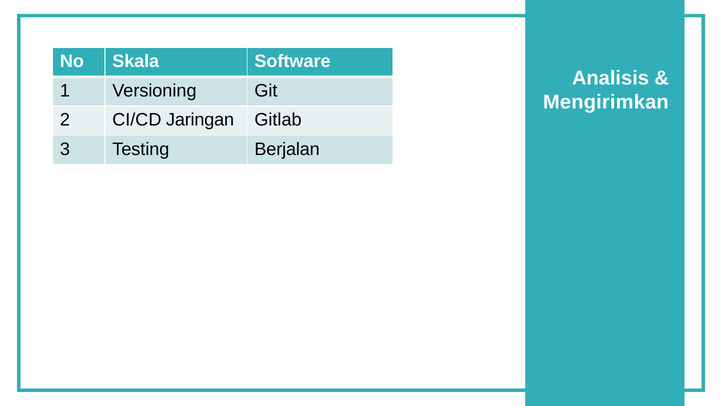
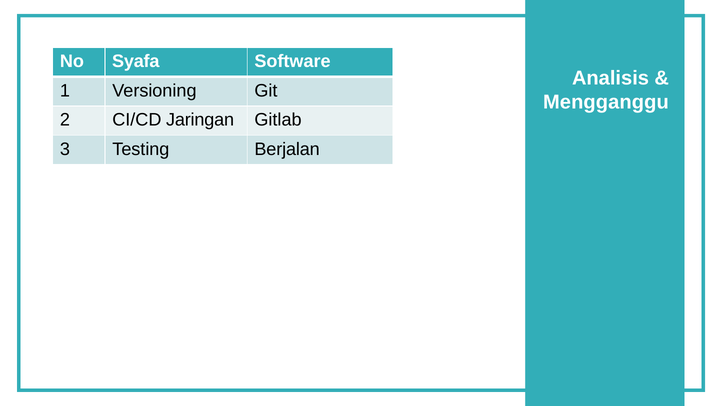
Skala: Skala -> Syafa
Mengirimkan: Mengirimkan -> Mengganggu
